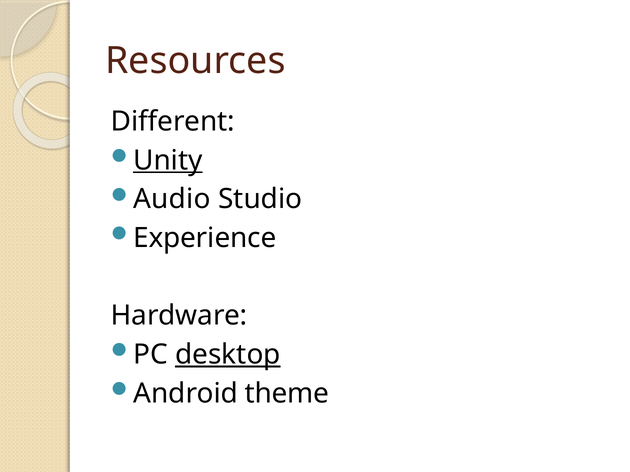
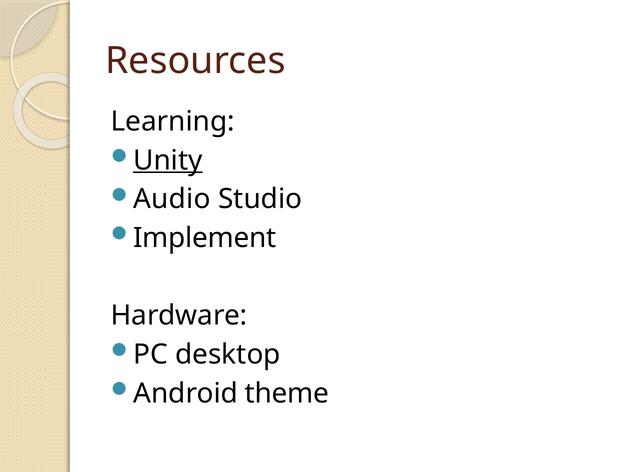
Different: Different -> Learning
Experience: Experience -> Implement
desktop underline: present -> none
